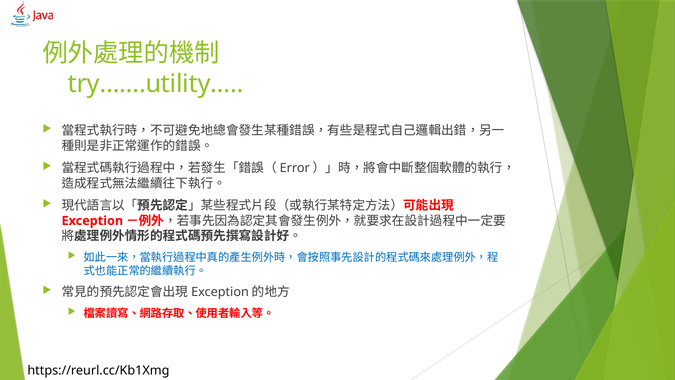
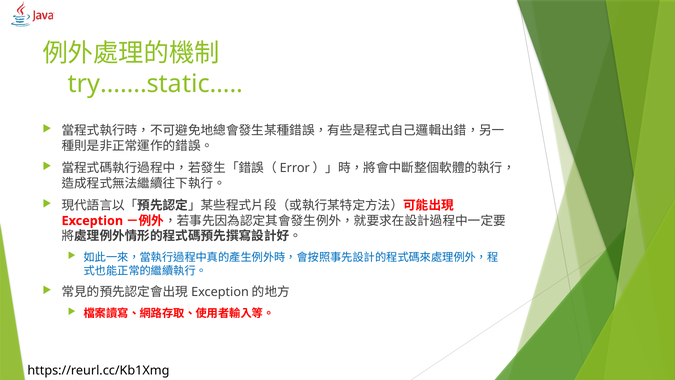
try…….utility…: try…….utility… -> try…….static…
